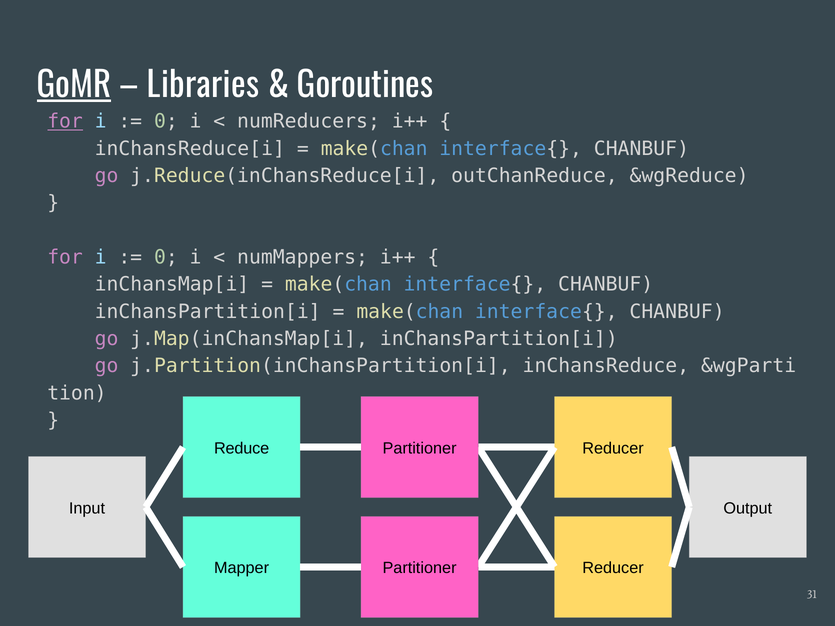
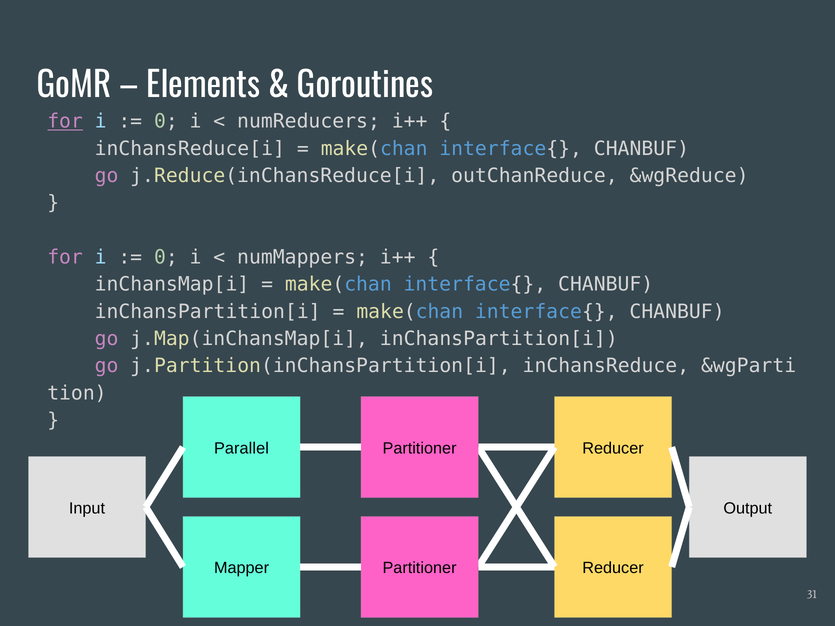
GoMR underline: present -> none
Libraries: Libraries -> Elements
Reduce: Reduce -> Parallel
